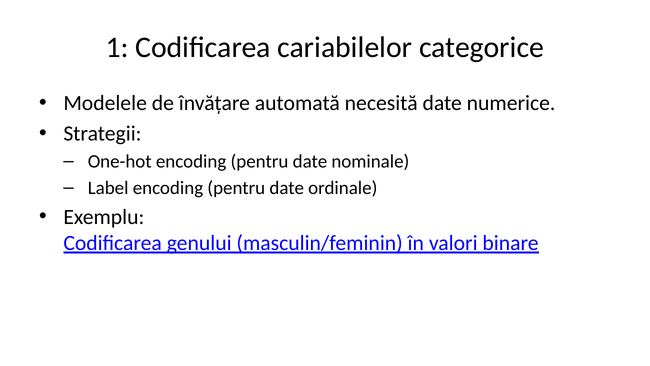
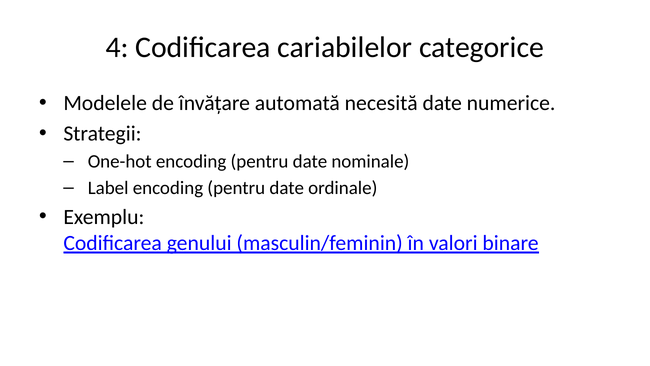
1: 1 -> 4
